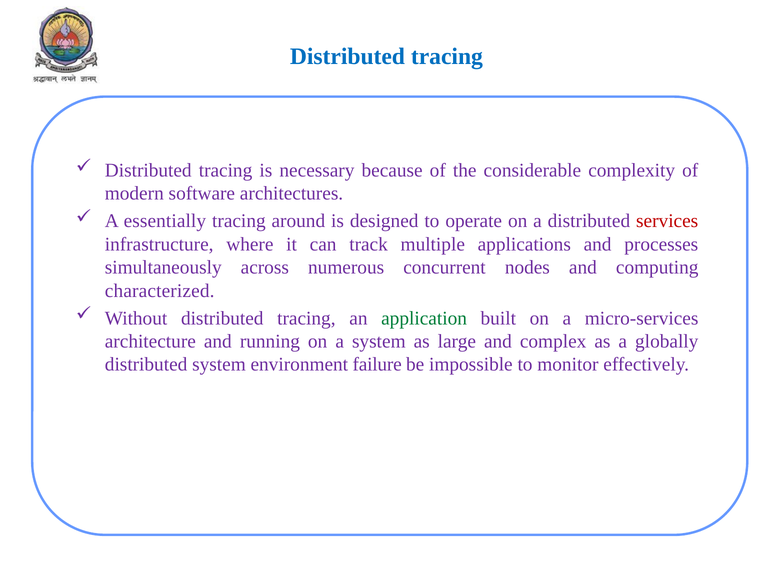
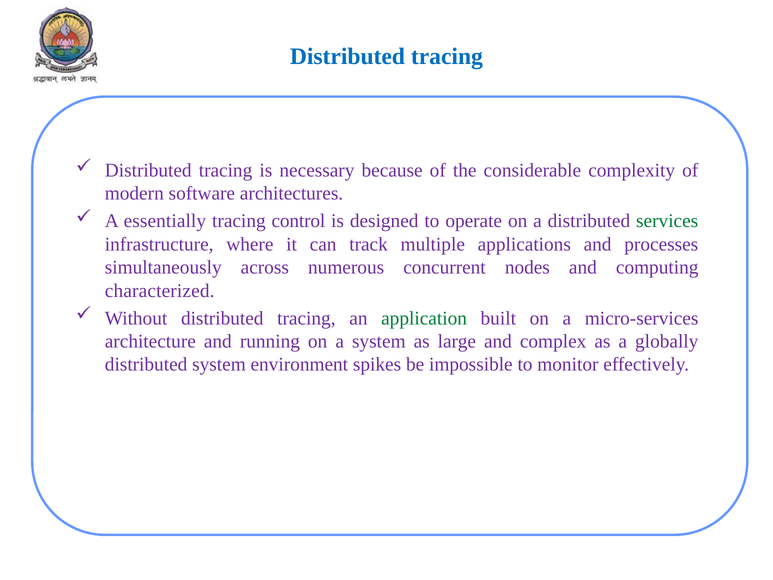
around: around -> control
services colour: red -> green
failure: failure -> spikes
